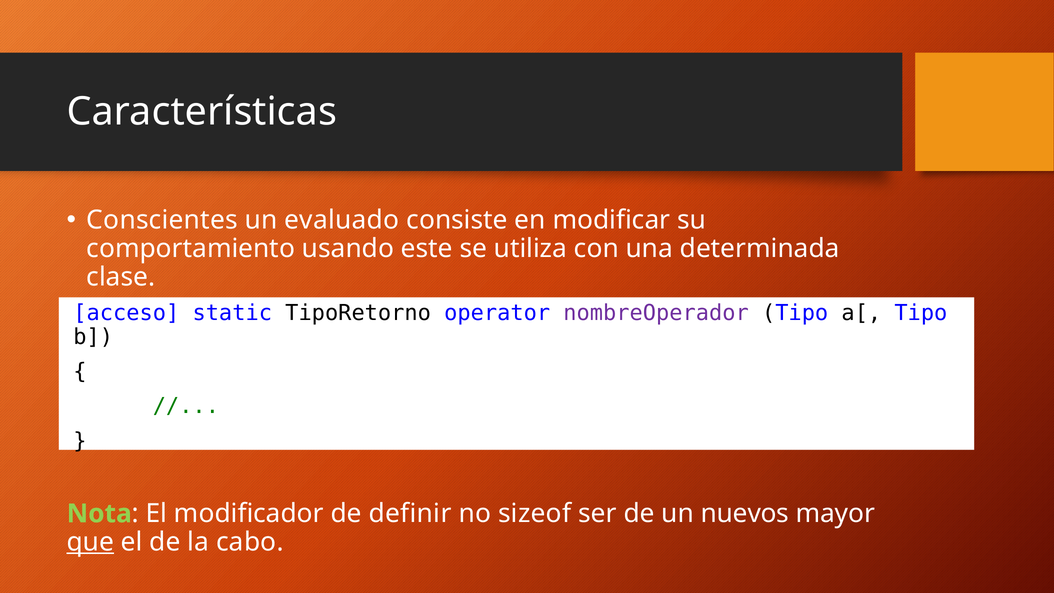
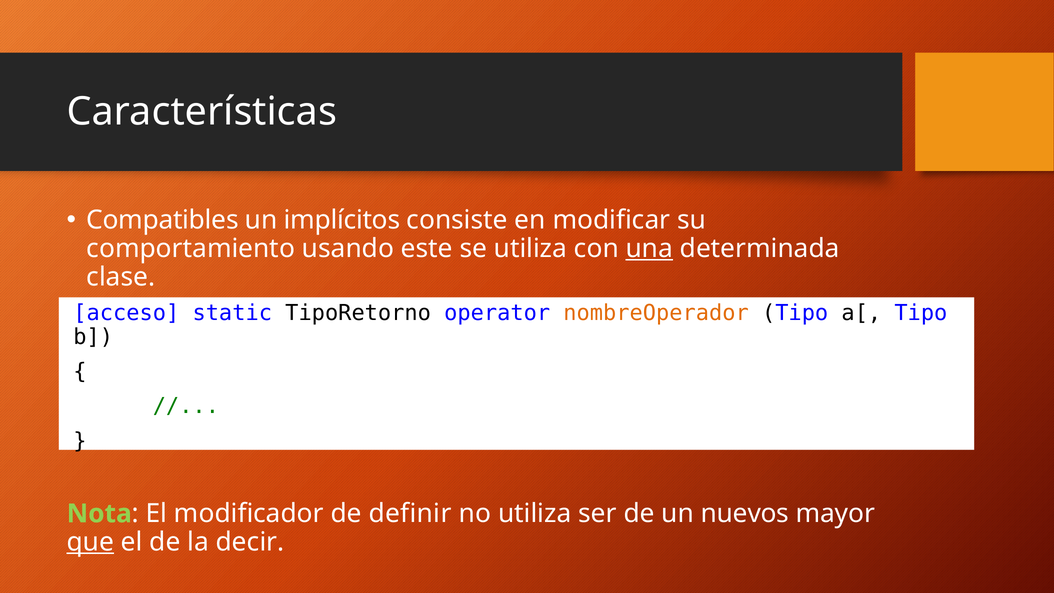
Conscientes: Conscientes -> Compatibles
evaluado: evaluado -> implícitos
una underline: none -> present
nombreOperador colour: purple -> orange
no sizeof: sizeof -> utiliza
cabo: cabo -> decir
